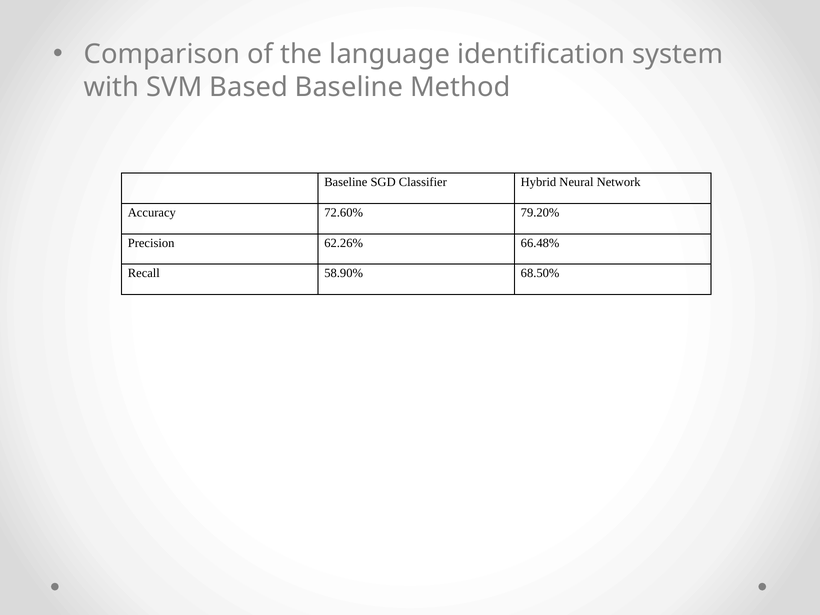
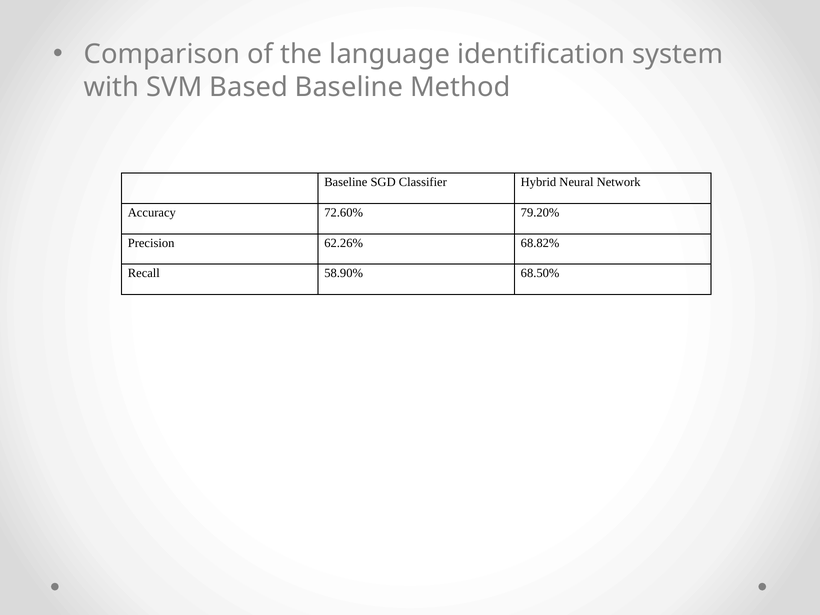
66.48%: 66.48% -> 68.82%
